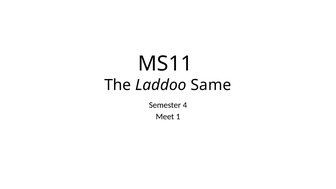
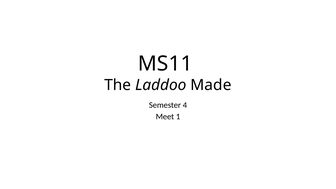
Same: Same -> Made
